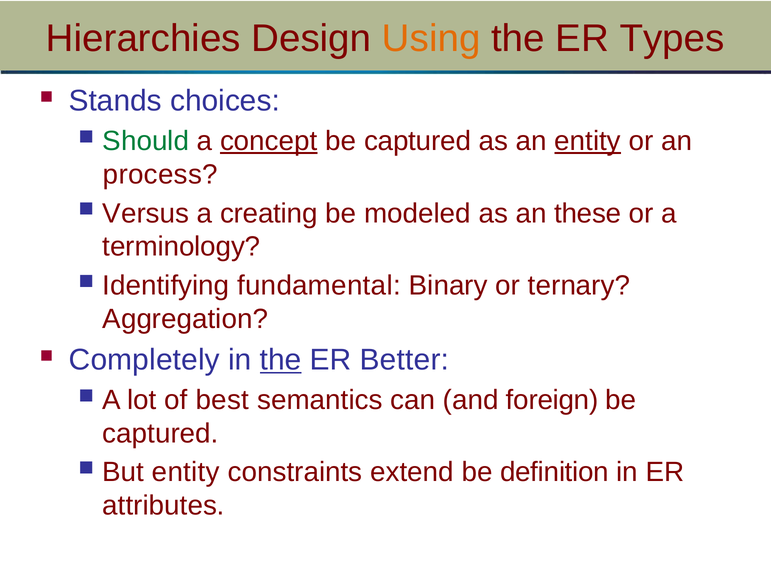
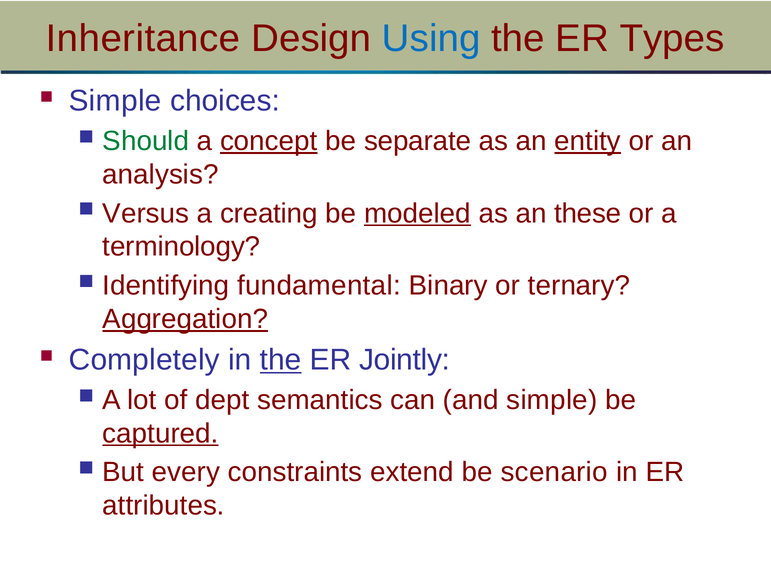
Hierarchies: Hierarchies -> Inheritance
Using colour: orange -> blue
Stands at (115, 101): Stands -> Simple
captured at (418, 141): captured -> separate
process: process -> analysis
modeled underline: none -> present
Aggregation underline: none -> present
Better: Better -> Jointly
best: best -> dept
and foreign: foreign -> simple
captured at (160, 434) underline: none -> present
But entity: entity -> every
definition: definition -> scenario
